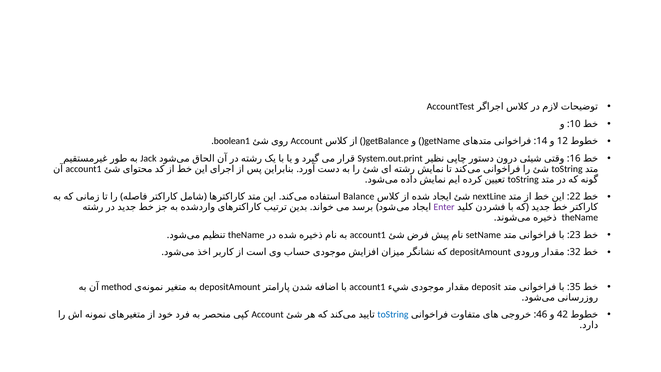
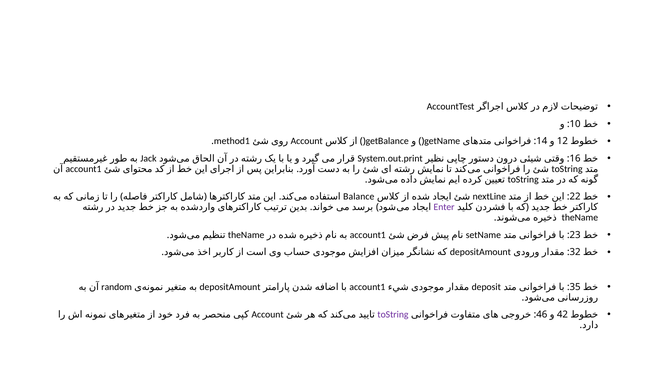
boolean1: boolean1 -> method1
method: method -> random
toString at (393, 315) colour: blue -> purple
